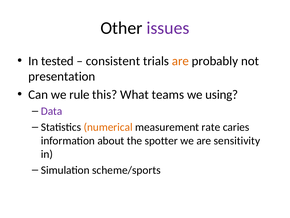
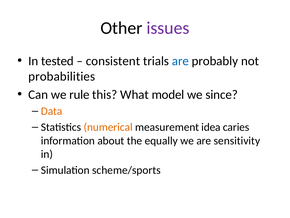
are at (180, 61) colour: orange -> blue
presentation: presentation -> probabilities
teams: teams -> model
using: using -> since
Data colour: purple -> orange
rate: rate -> idea
spotter: spotter -> equally
